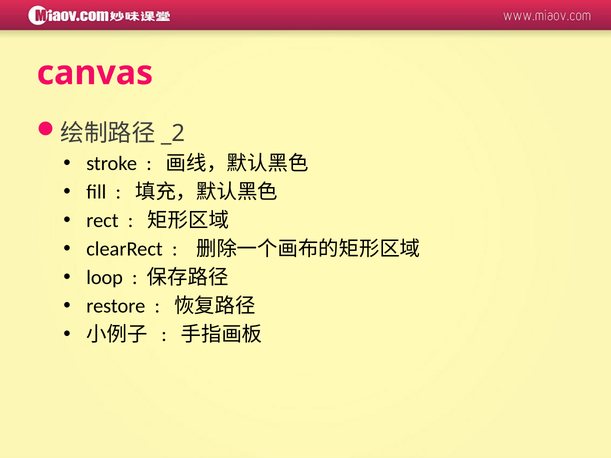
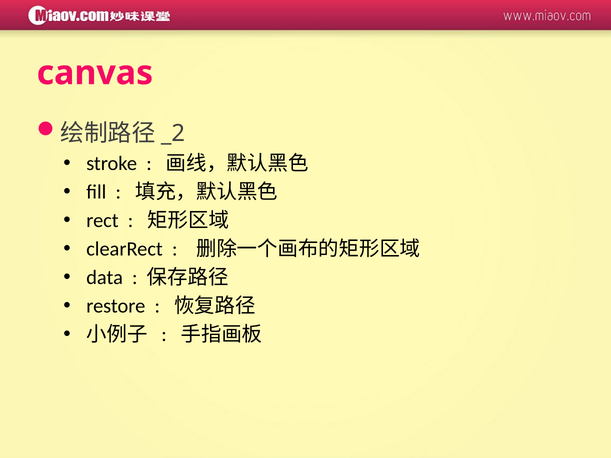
loop: loop -> data
